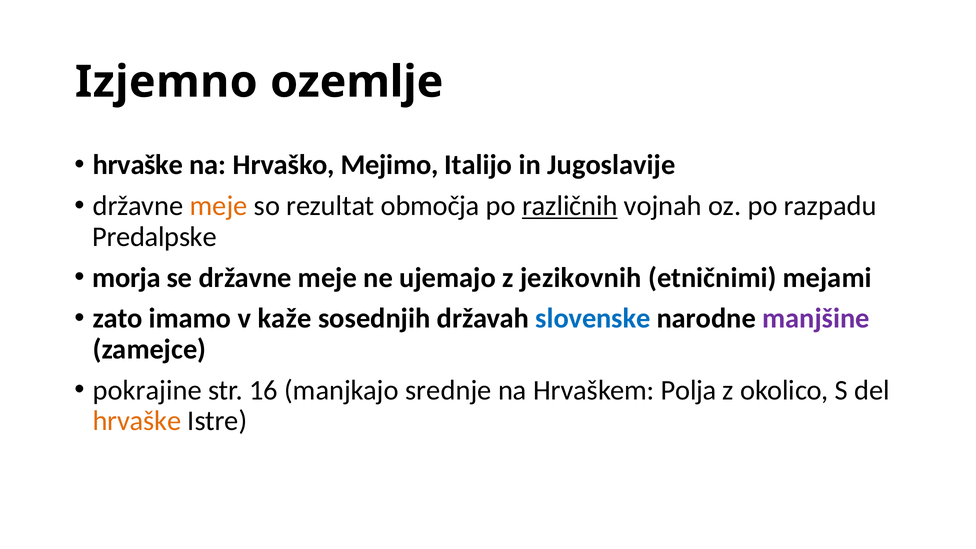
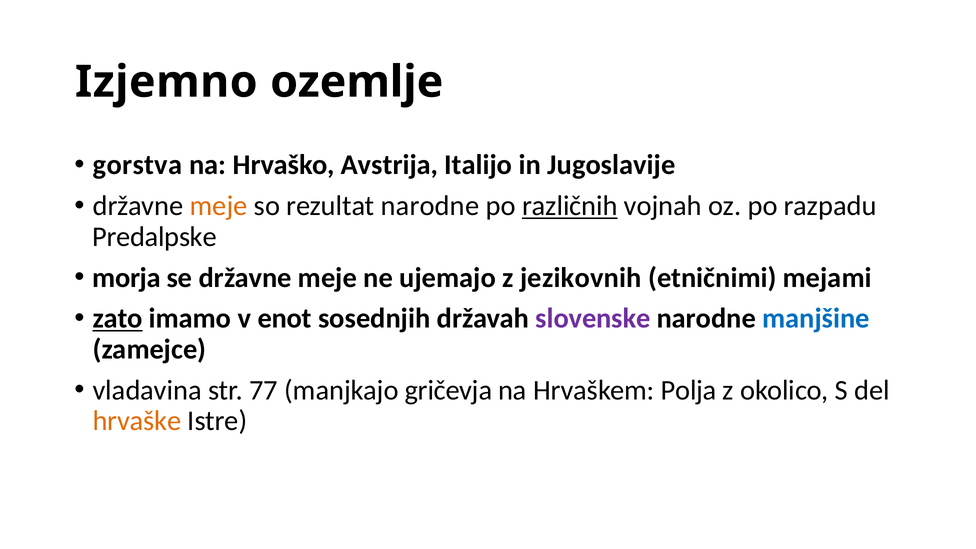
hrvaške at (138, 165): hrvaške -> gorstva
Mejimo: Mejimo -> Avstrija
rezultat območja: območja -> narodne
zato underline: none -> present
kaže: kaže -> enot
slovenske colour: blue -> purple
manjšine colour: purple -> blue
pokrajine: pokrajine -> vladavina
16: 16 -> 77
srednje: srednje -> gričevja
